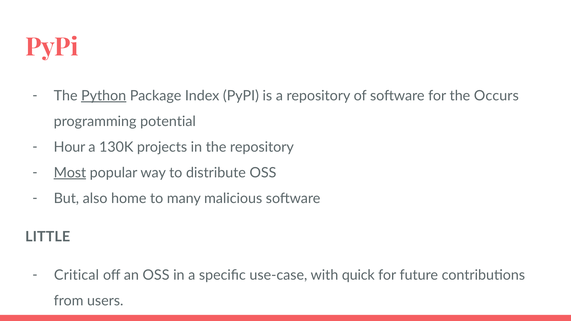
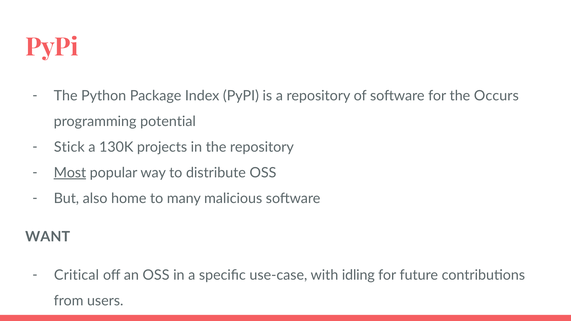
Python underline: present -> none
Hour: Hour -> Stick
LITTLE: LITTLE -> WANT
quick: quick -> idling
